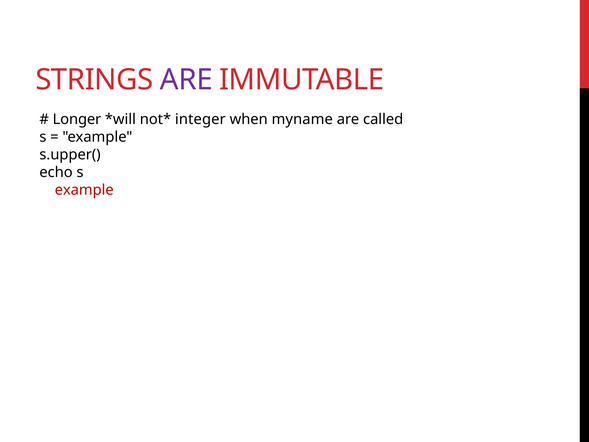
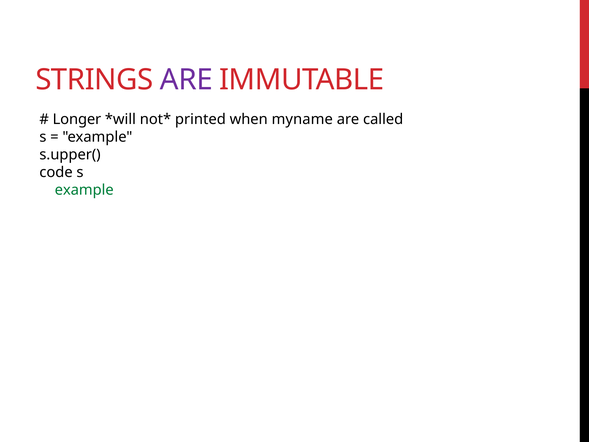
integer: integer -> printed
echo: echo -> code
example at (84, 190) colour: red -> green
